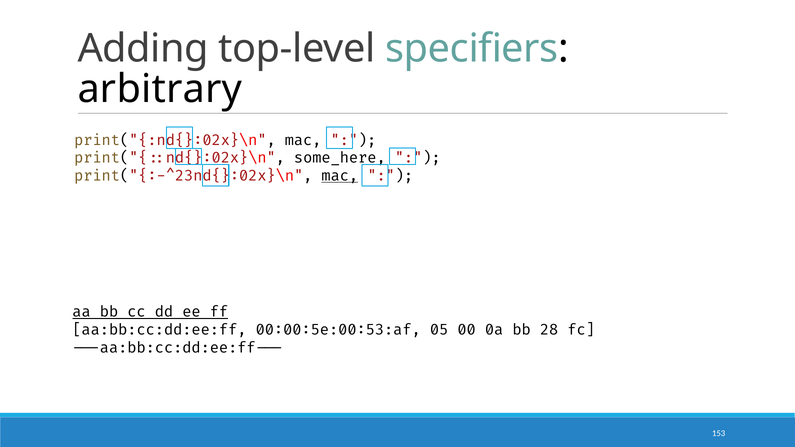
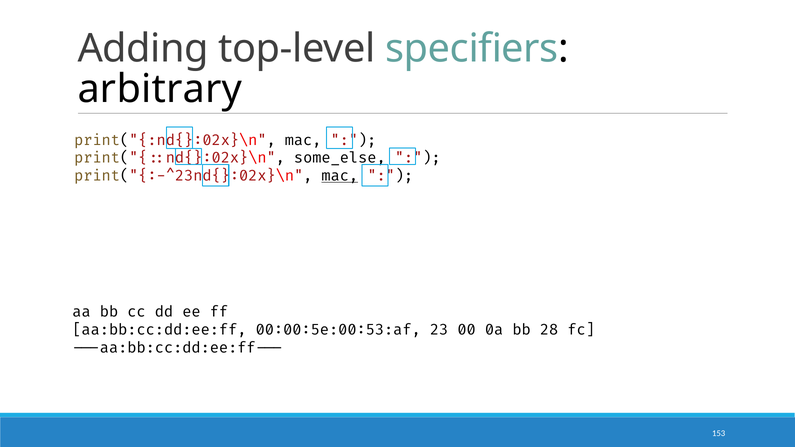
some_here: some_here -> some_else
aa:bb:cc:dd:ee:ff at (150, 312) underline: present -> none
05:00:0a:bb:28:fc: 05:00:0a:bb:28:fc -> 23:00:0a:bb:28:fc
